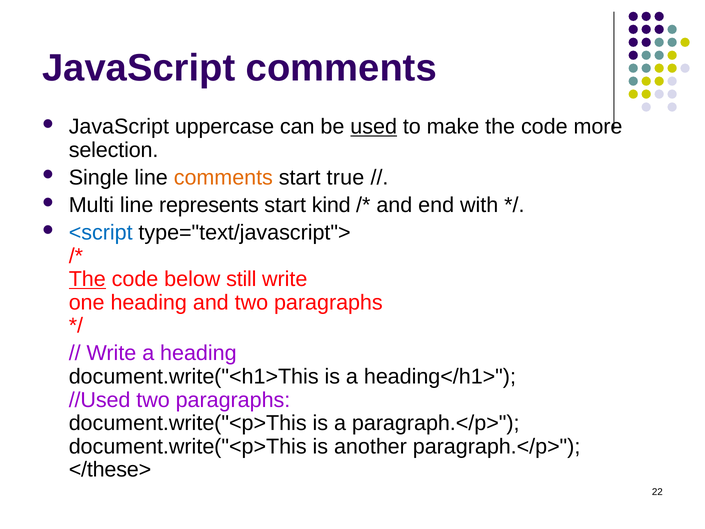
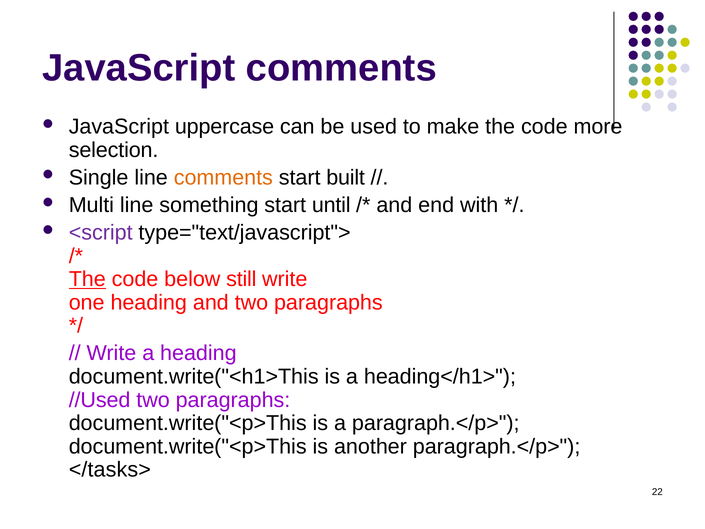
used underline: present -> none
true: true -> built
represents: represents -> something
kind: kind -> until
<script colour: blue -> purple
</these>: </these> -> </tasks>
